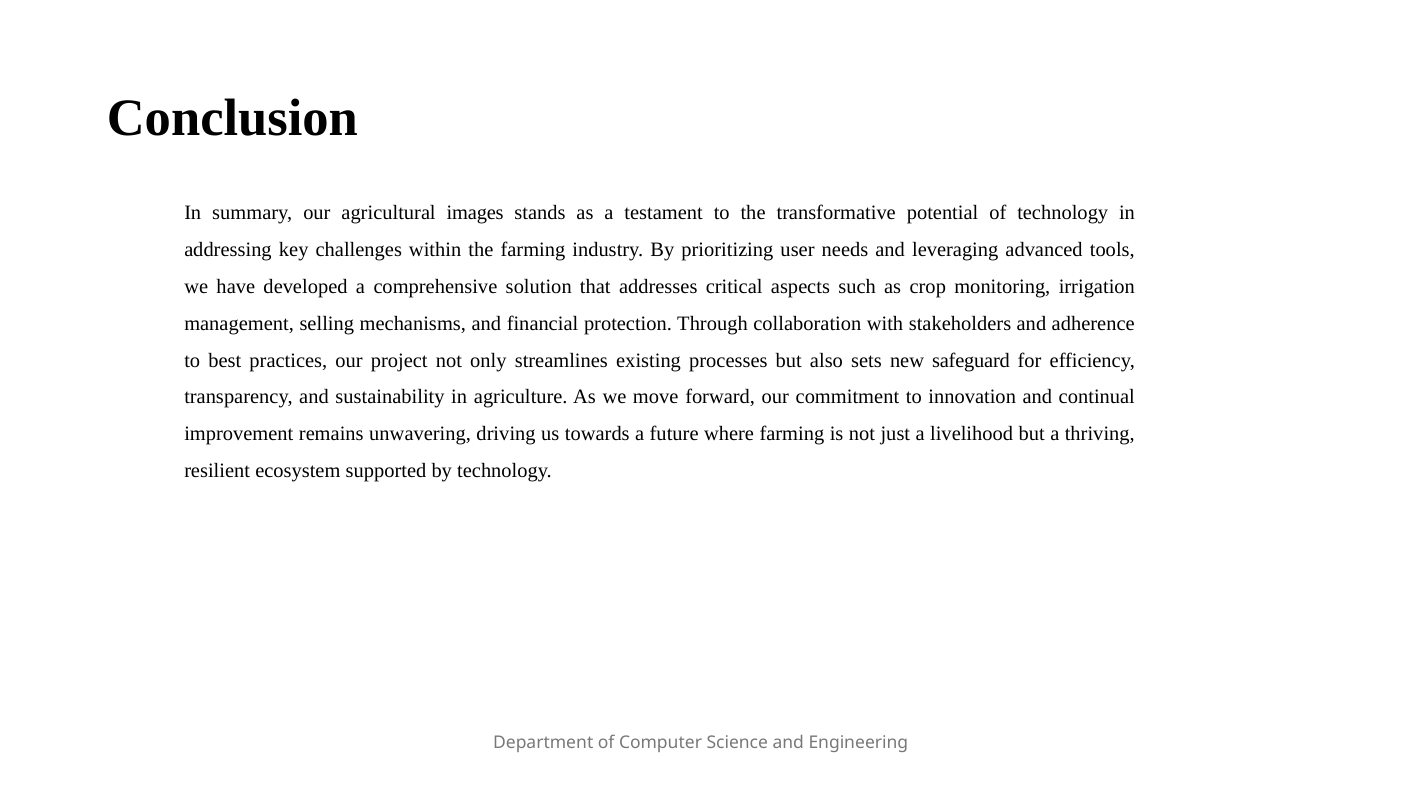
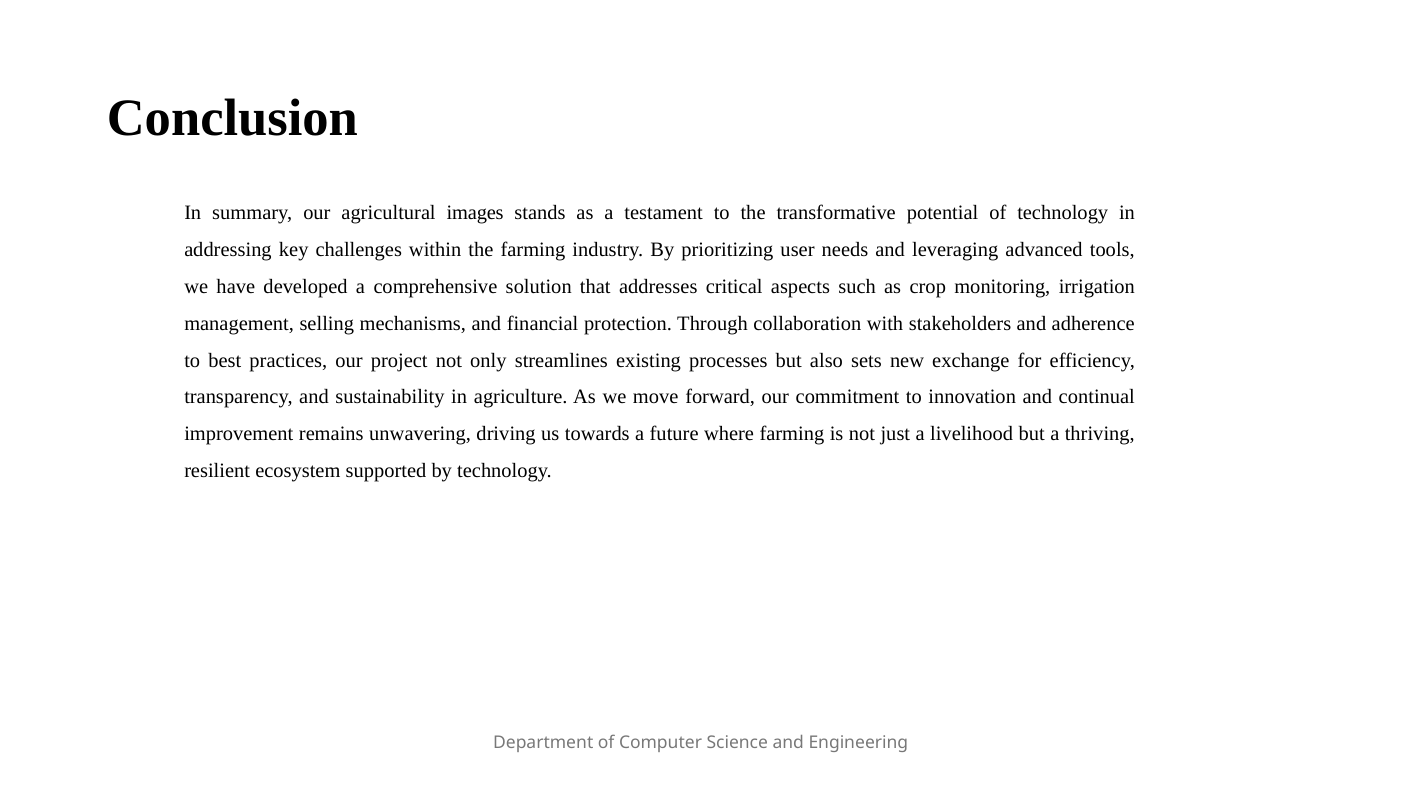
safeguard: safeguard -> exchange
